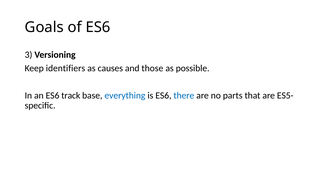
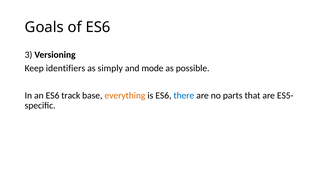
causes: causes -> simply
those: those -> mode
everything colour: blue -> orange
